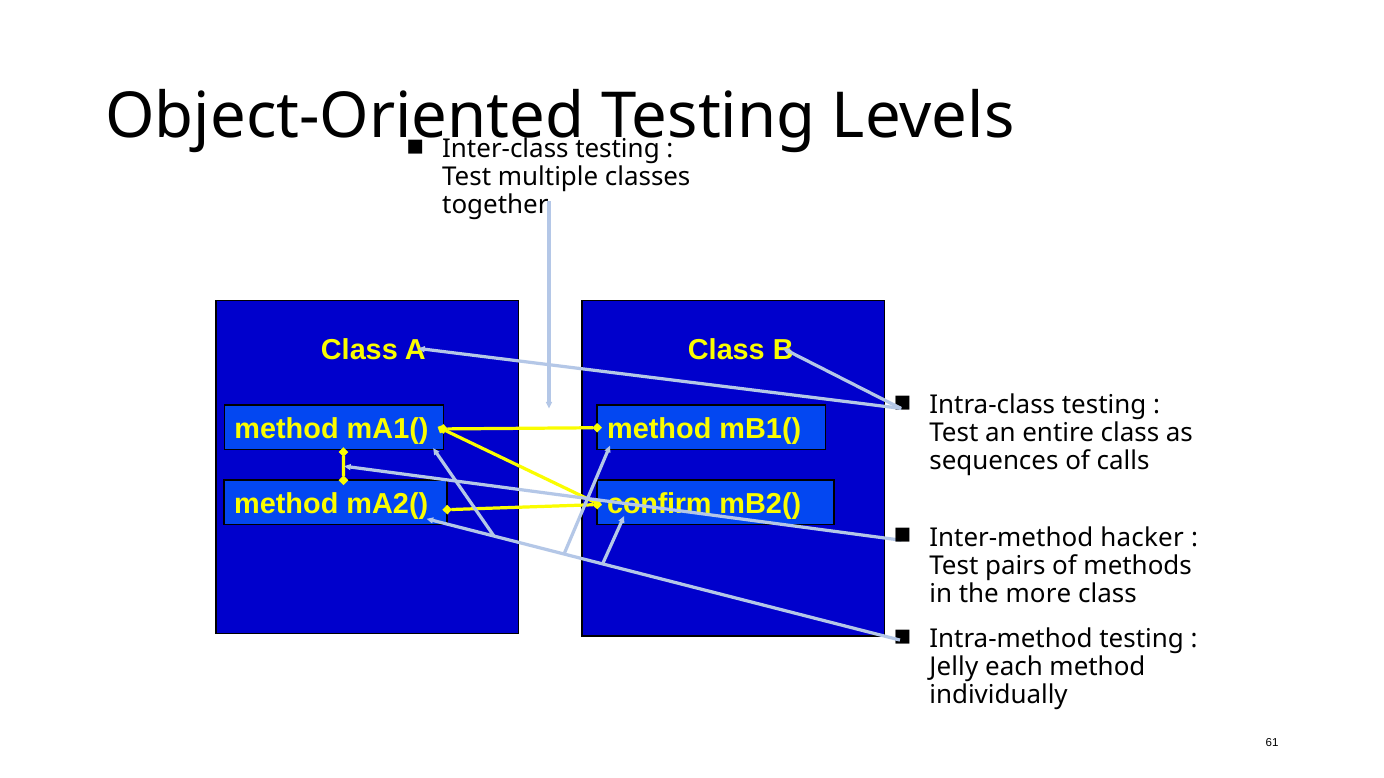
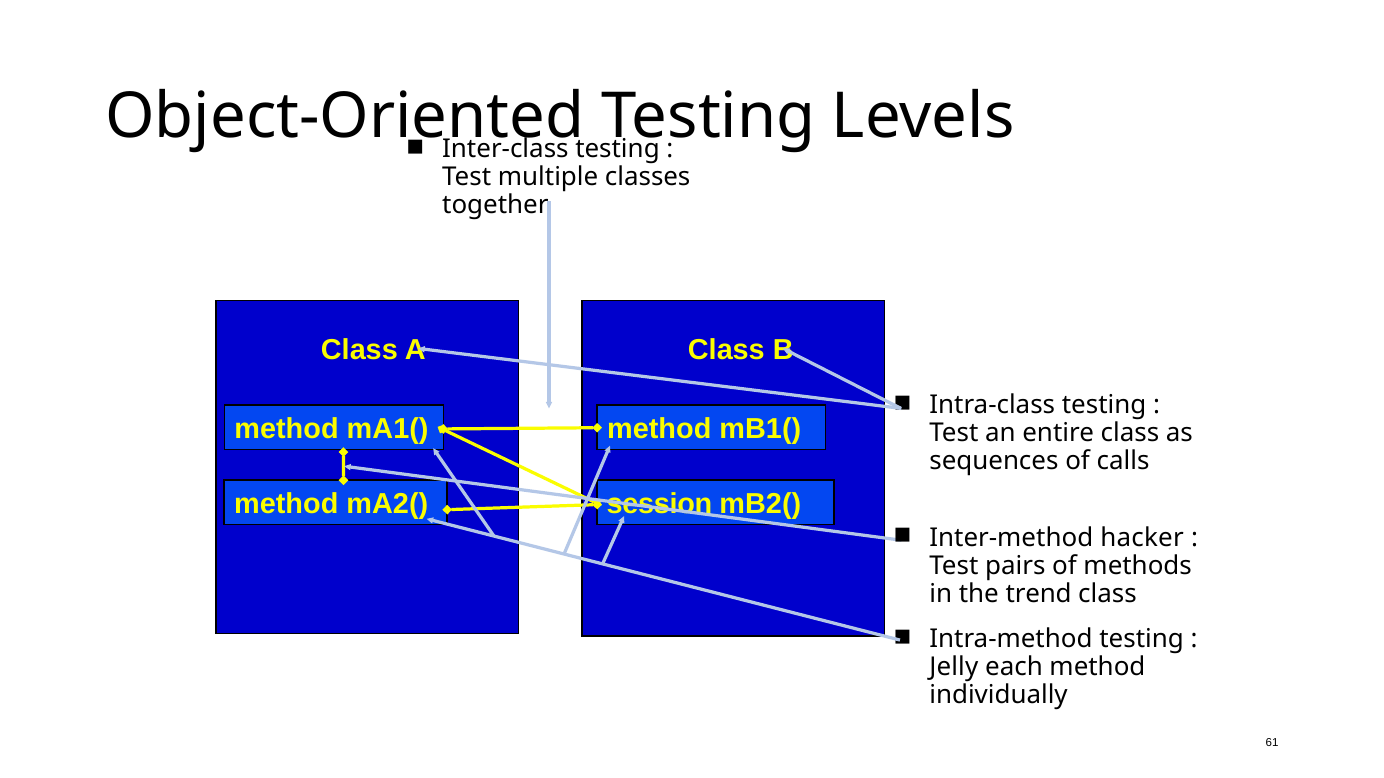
confirm: confirm -> session
more: more -> trend
